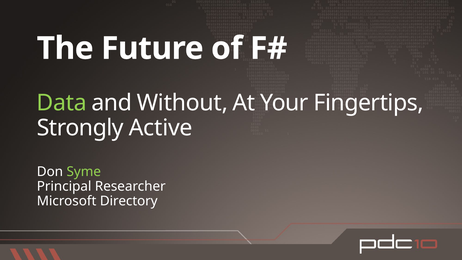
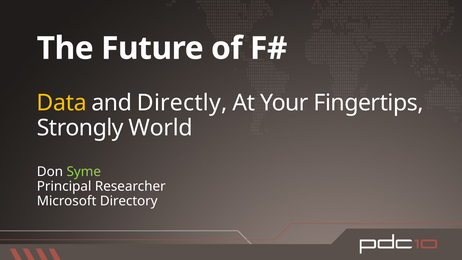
Data colour: light green -> yellow
Without: Without -> Directly
Active: Active -> World
